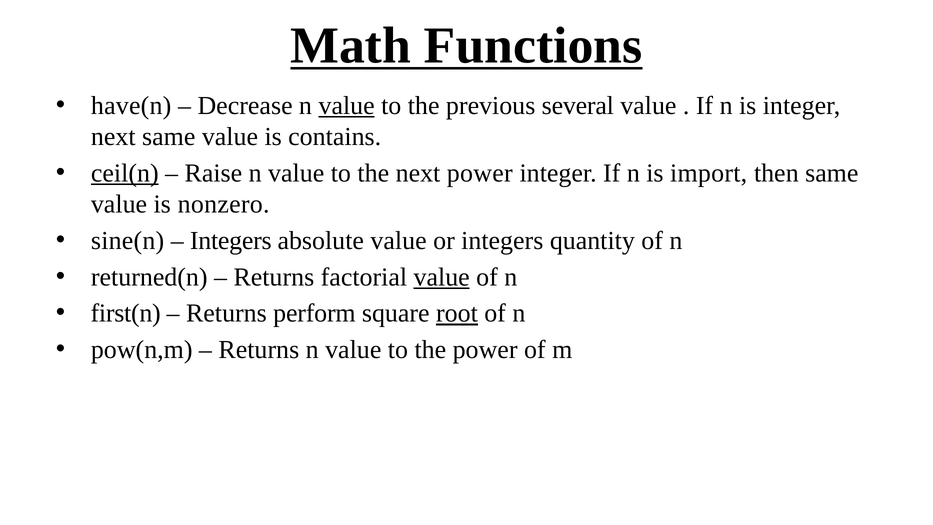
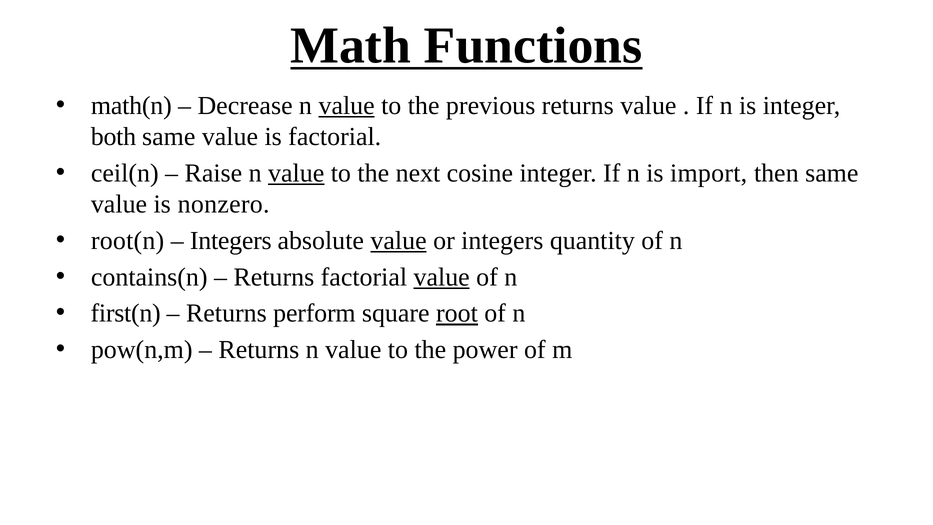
have(n: have(n -> math(n
previous several: several -> returns
next at (113, 137): next -> both
is contains: contains -> factorial
ceil(n underline: present -> none
value at (296, 173) underline: none -> present
next power: power -> cosine
sine(n: sine(n -> root(n
value at (399, 241) underline: none -> present
returned(n: returned(n -> contains(n
